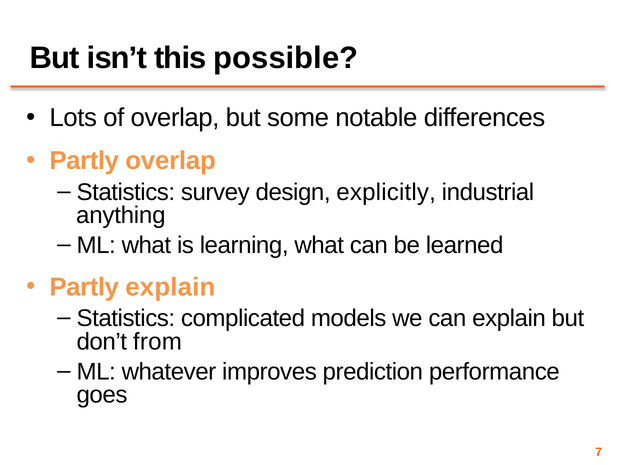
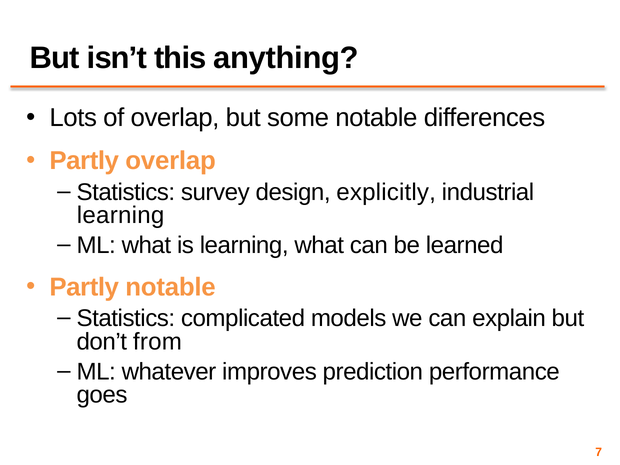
possible: possible -> anything
anything at (121, 215): anything -> learning
Partly explain: explain -> notable
